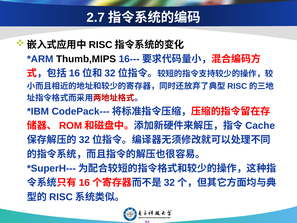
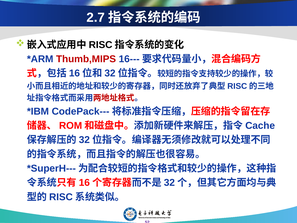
Thumb,MIPS colour: black -> red
